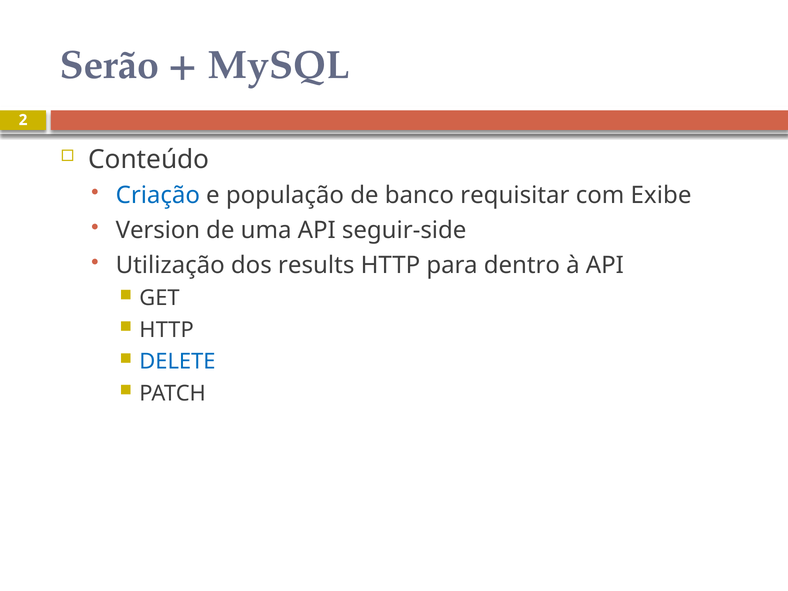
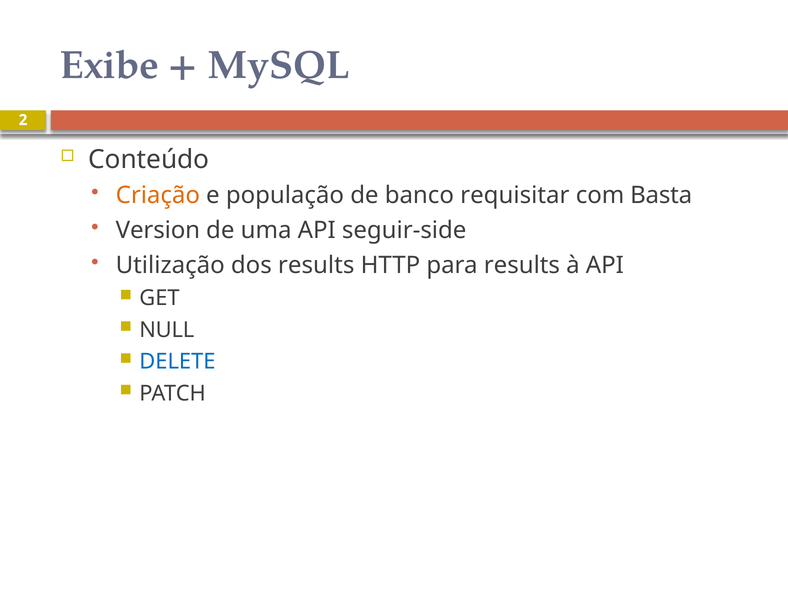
Serão: Serão -> Exibe
Criação colour: blue -> orange
Exibe: Exibe -> Basta
para dentro: dentro -> results
HTTP at (167, 330): HTTP -> NULL
